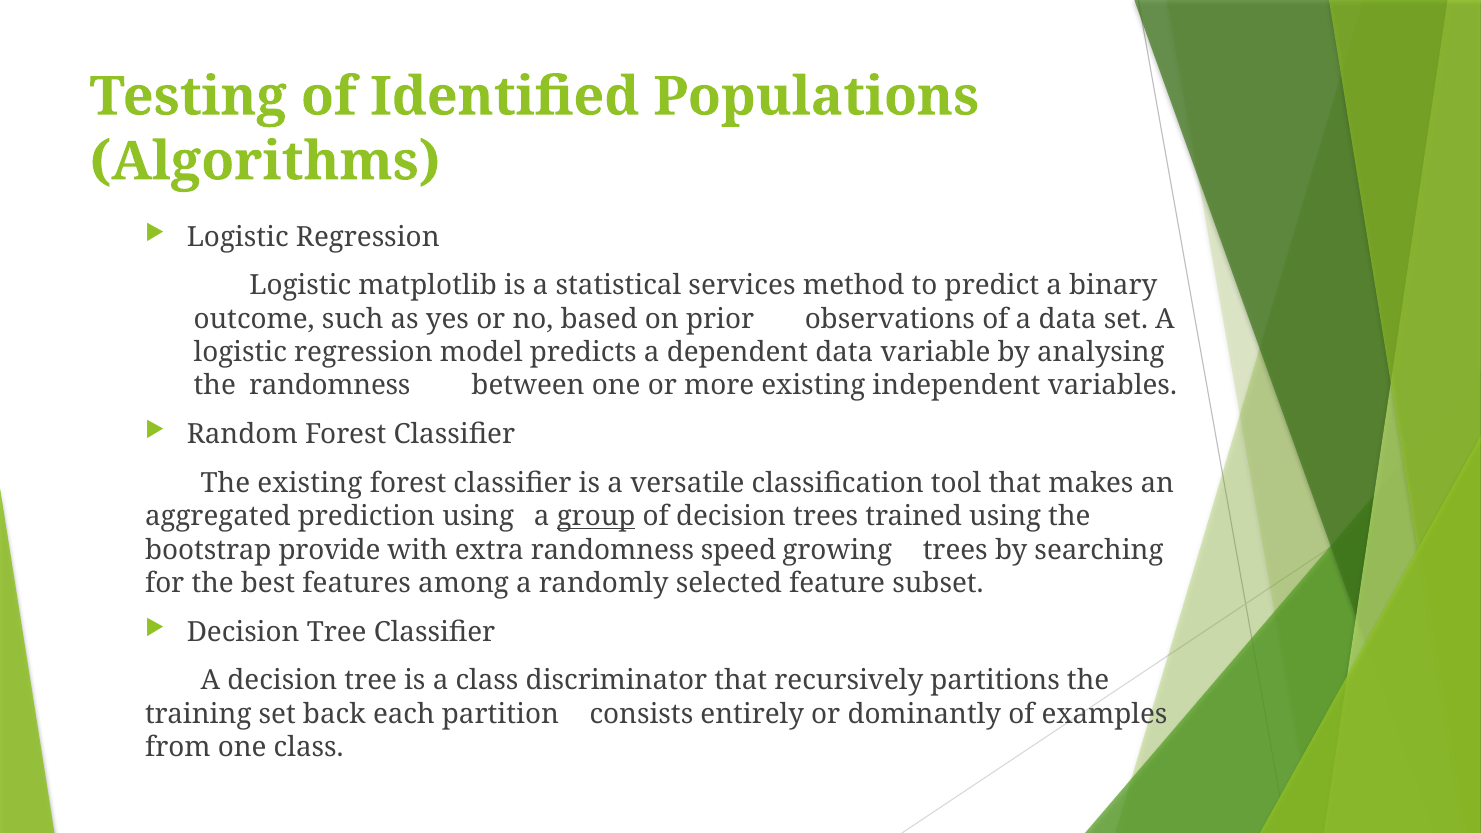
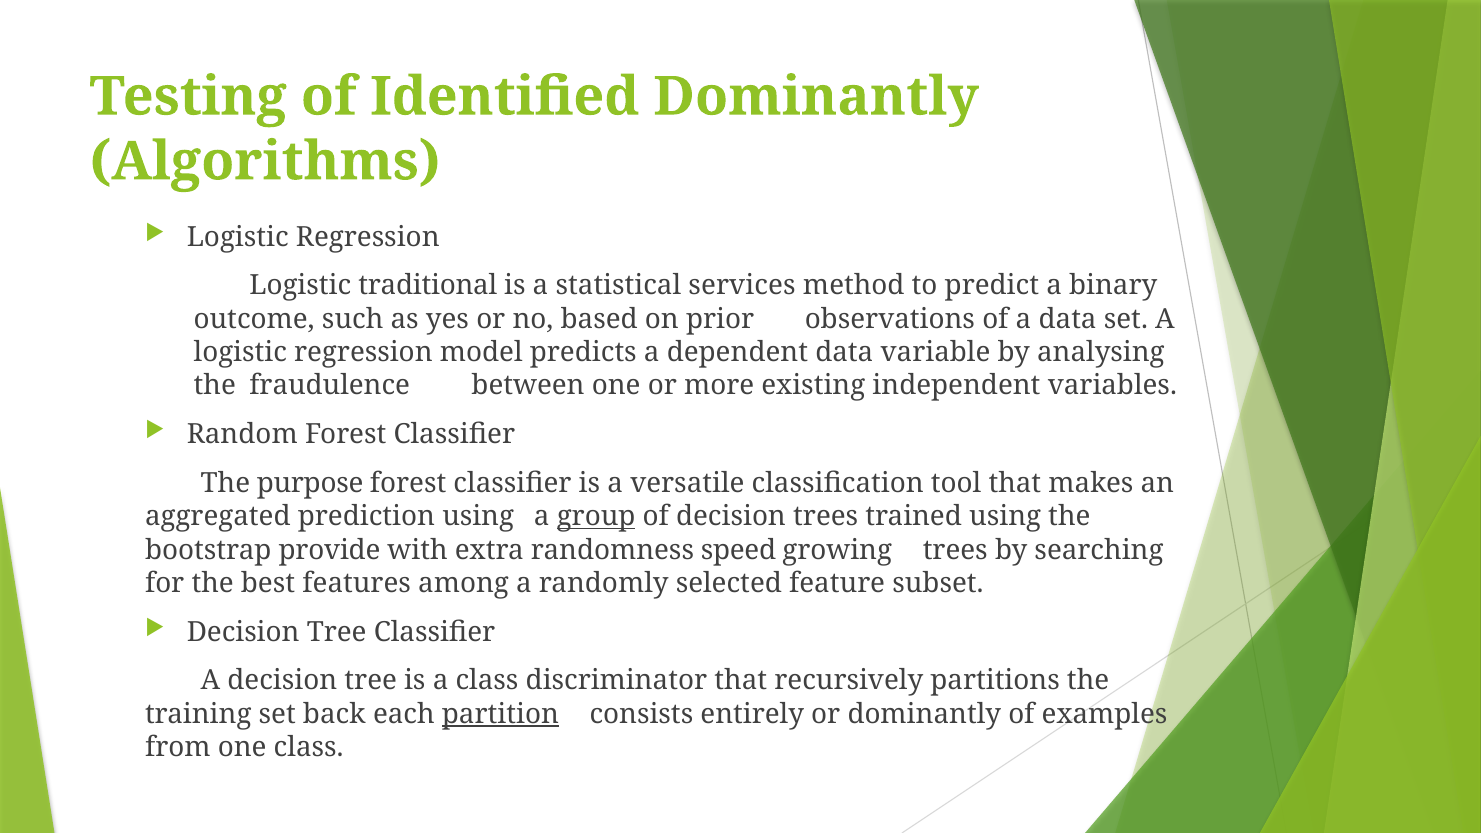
Identified Populations: Populations -> Dominantly
matplotlib: matplotlib -> traditional
the randomness: randomness -> fraudulence
The existing: existing -> purpose
partition underline: none -> present
